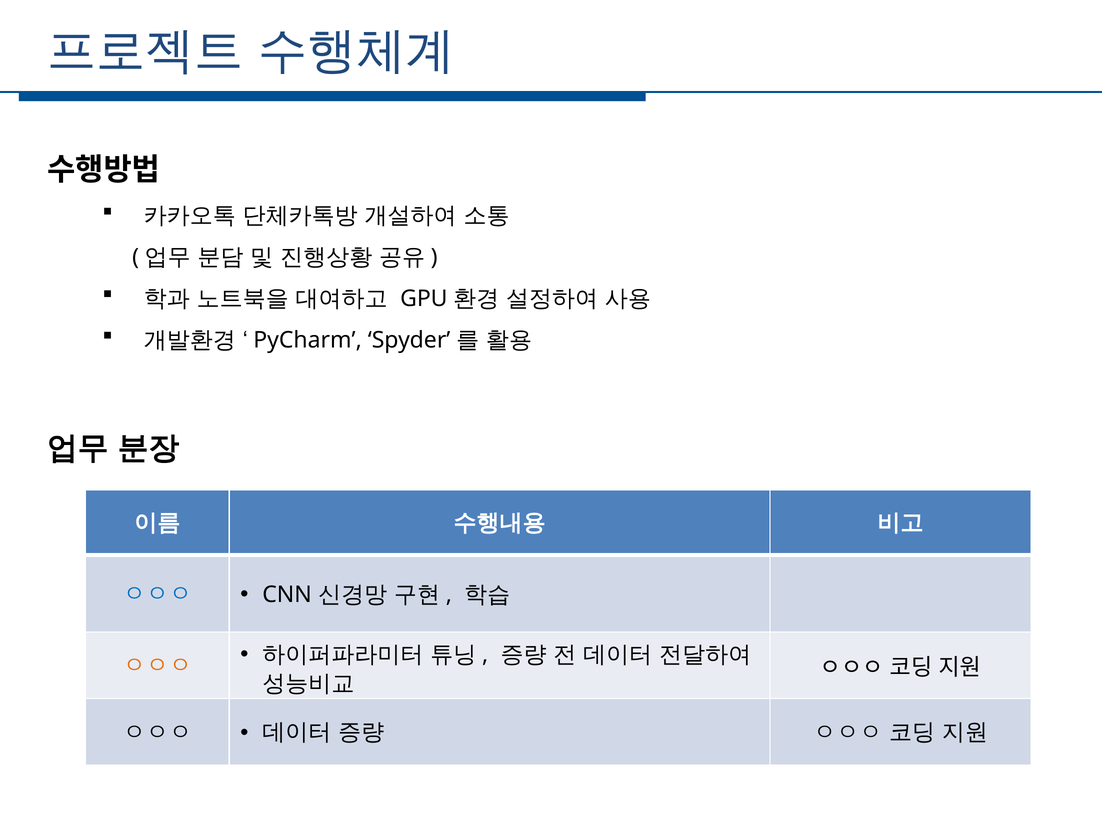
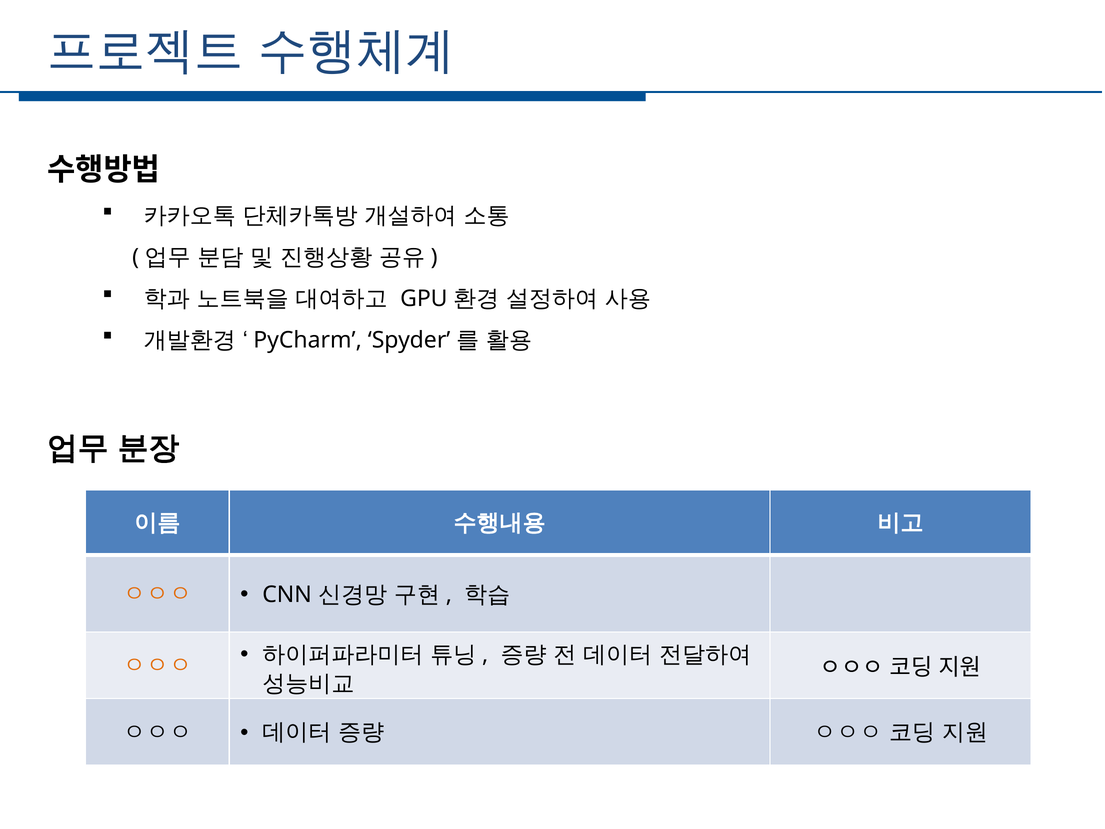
ㅇㅇㅇ at (157, 593) colour: blue -> orange
